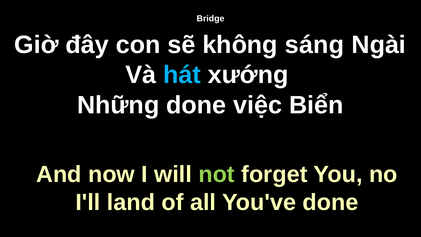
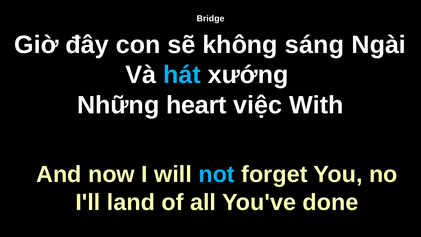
Những done: done -> heart
Biển: Biển -> With
not colour: light green -> light blue
